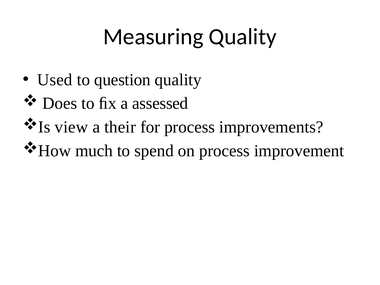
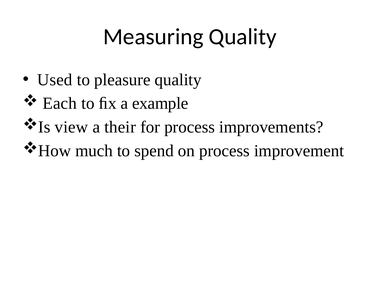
question: question -> pleasure
Does: Does -> Each
assessed: assessed -> example
